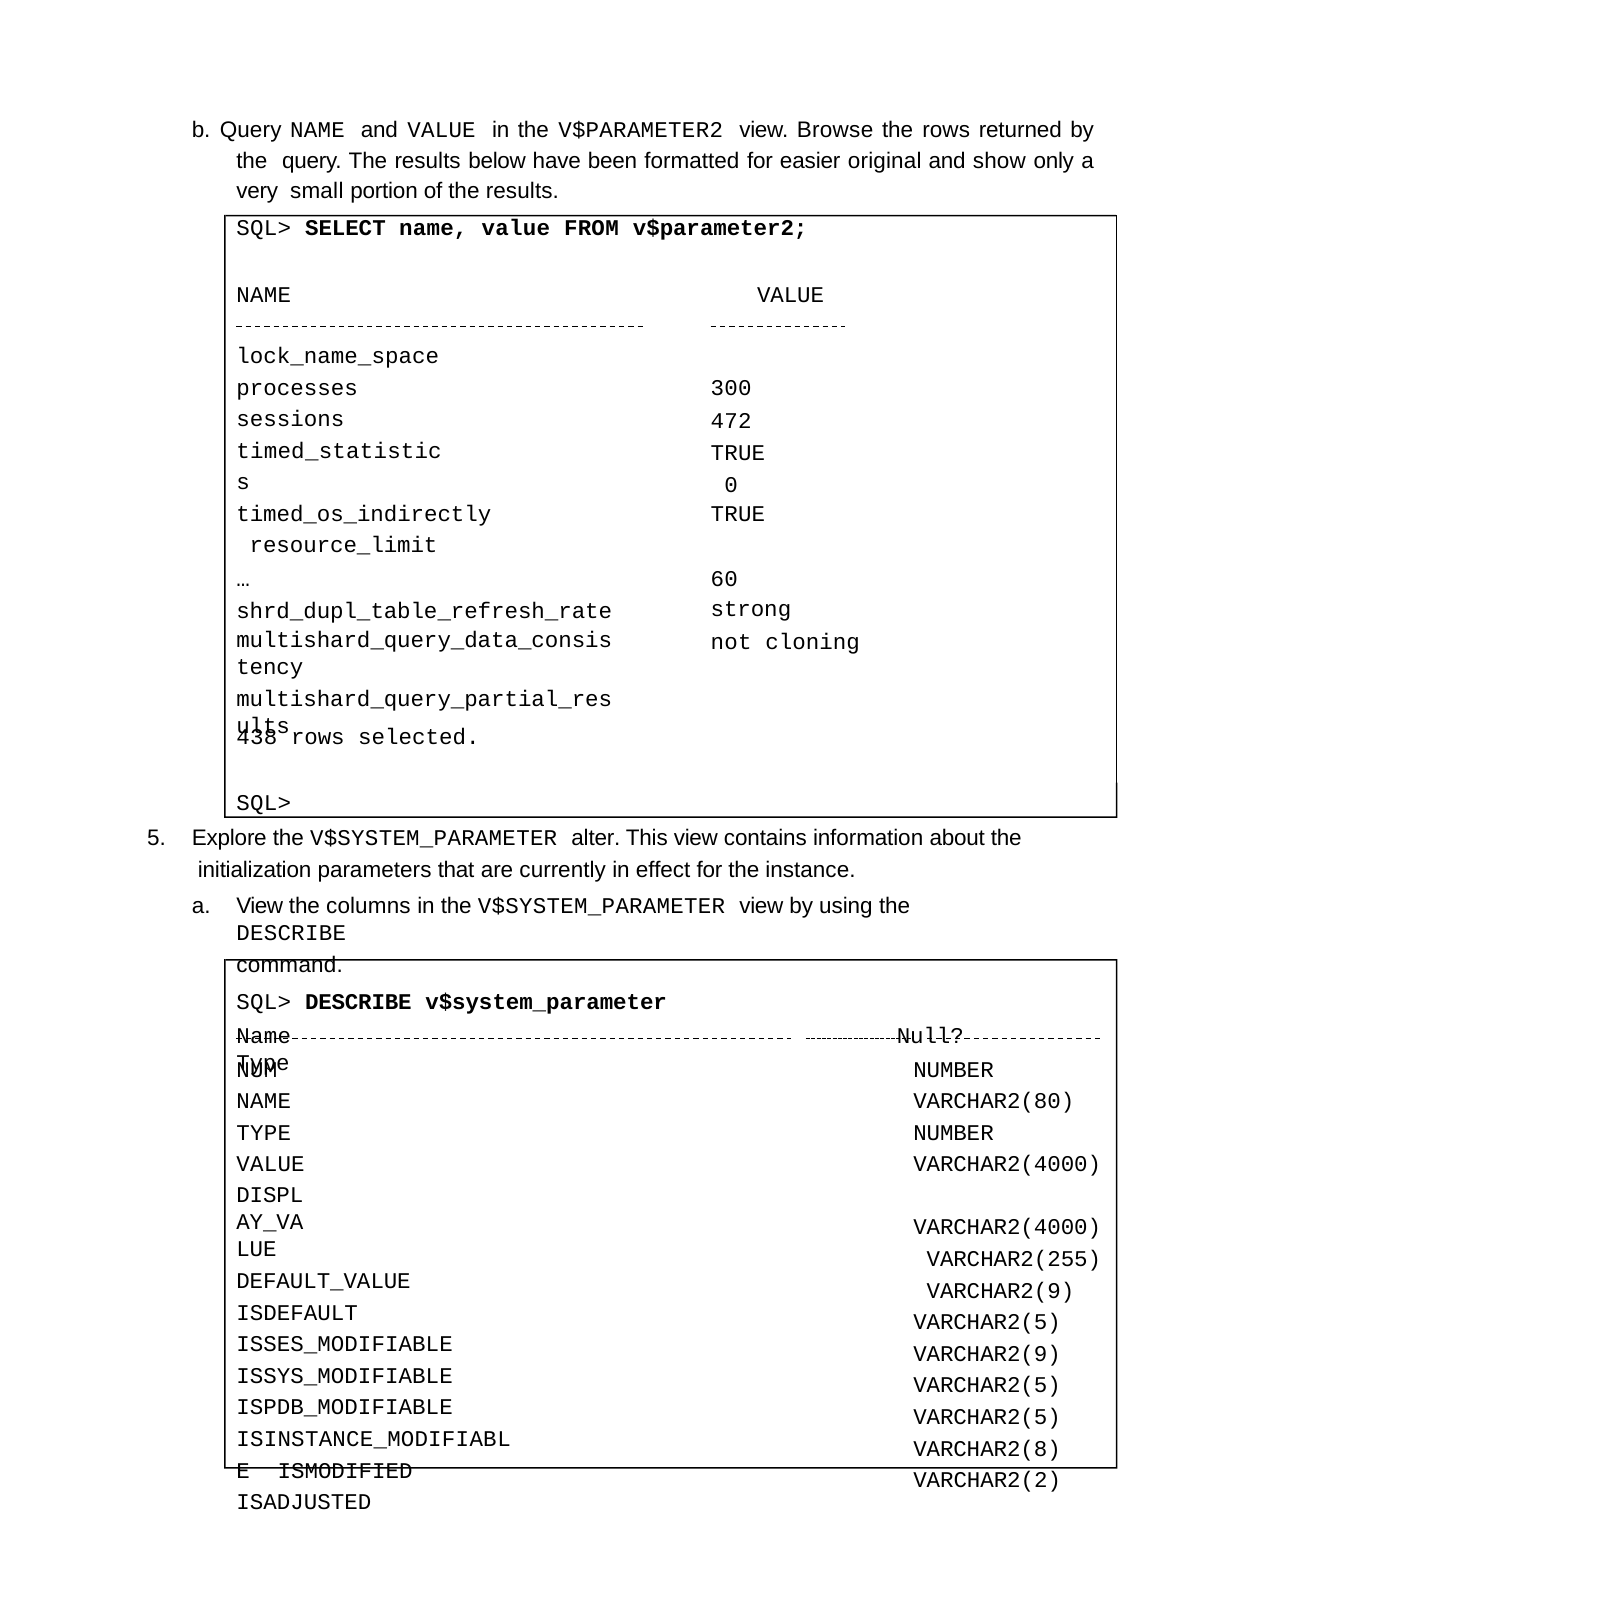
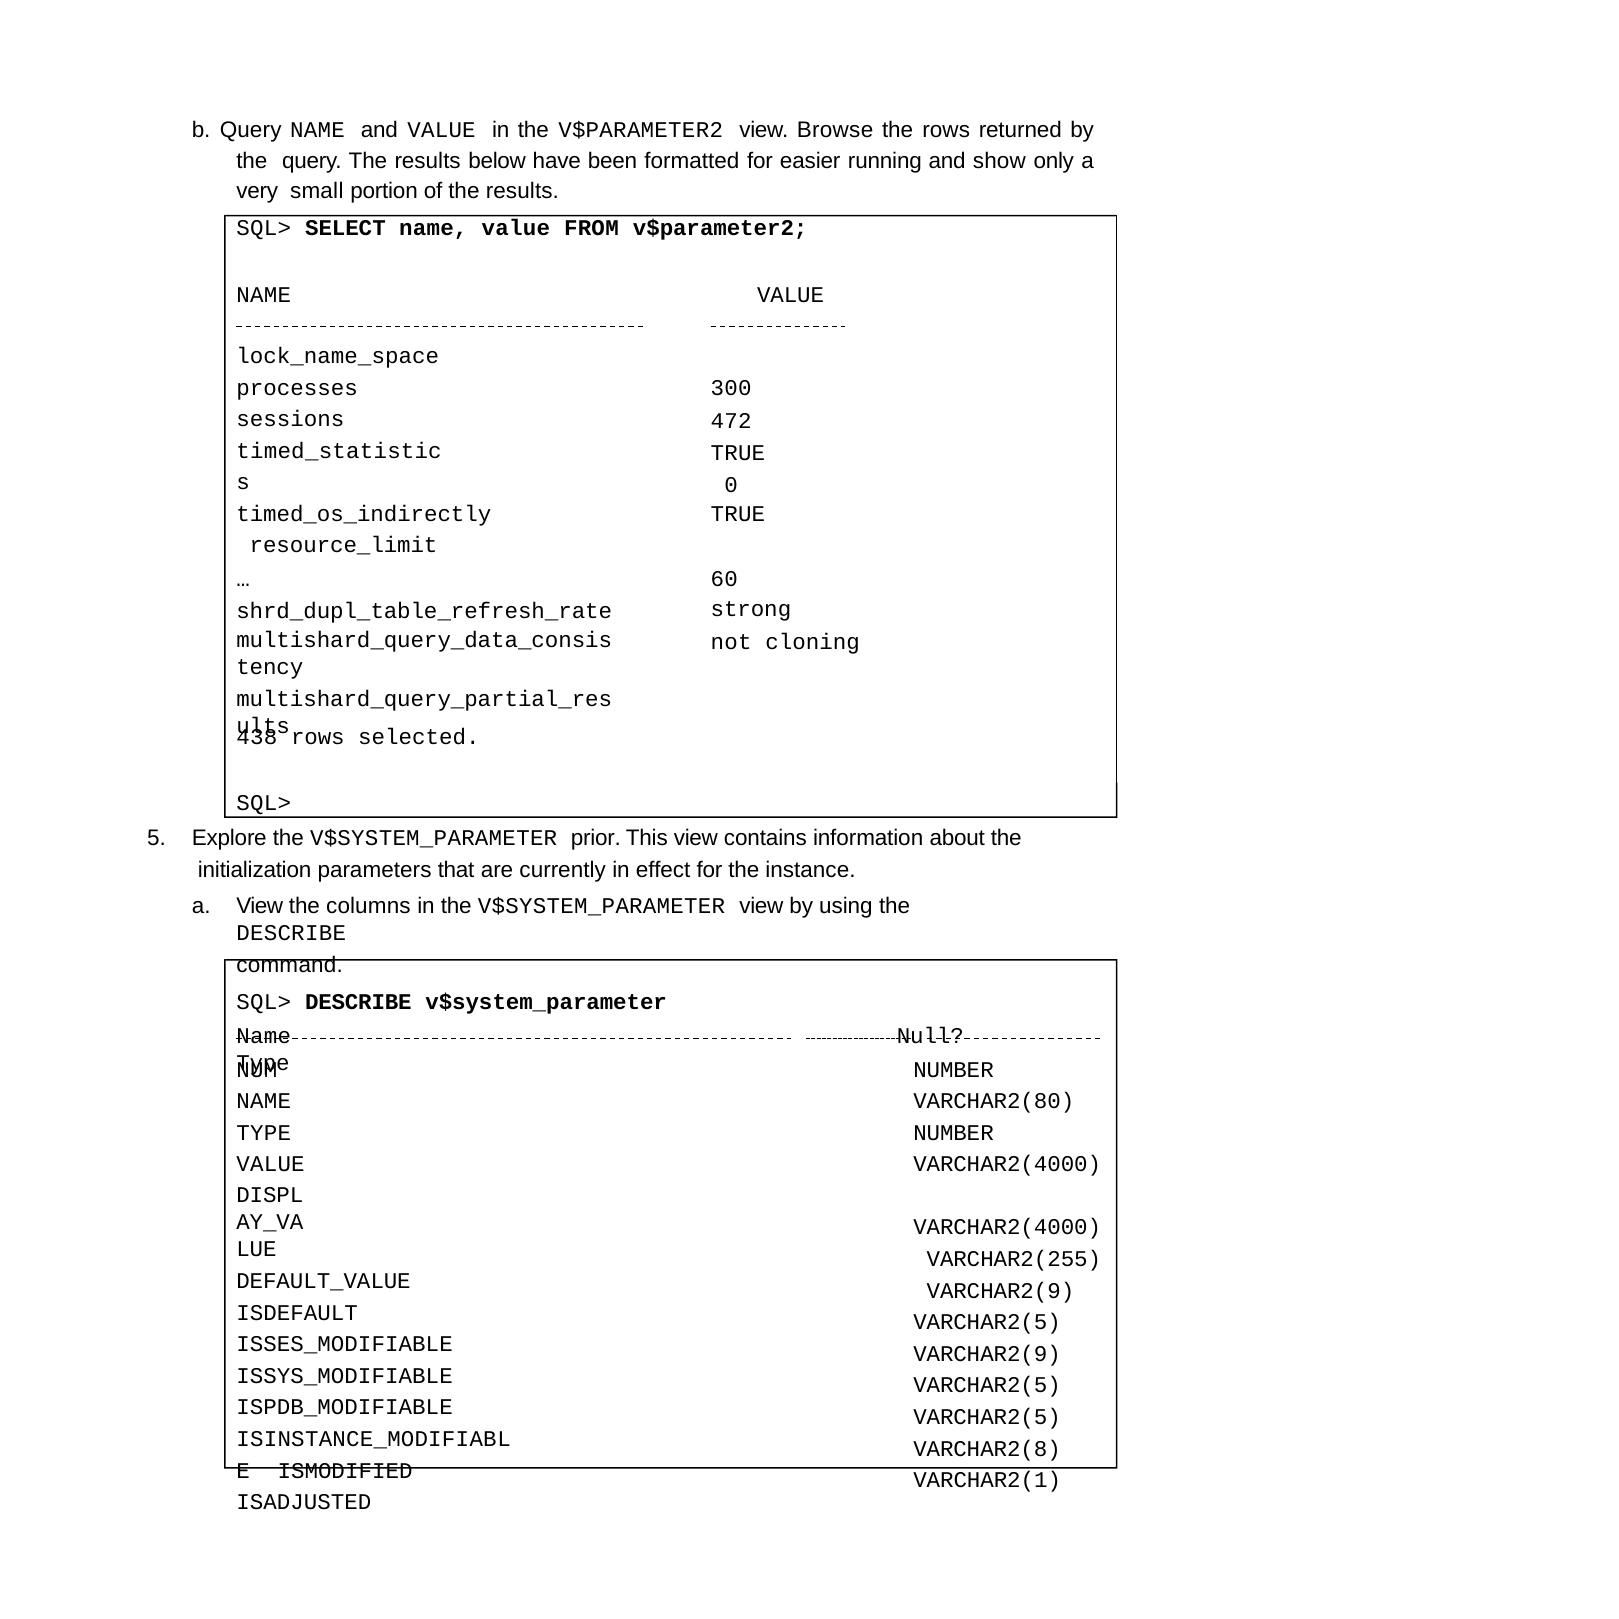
original: original -> running
alter: alter -> prior
VARCHAR2(2: VARCHAR2(2 -> VARCHAR2(1
